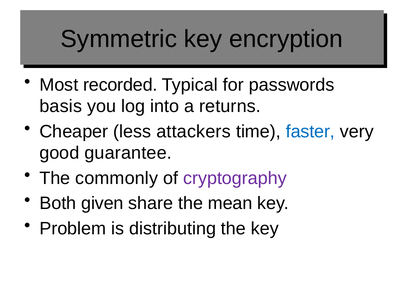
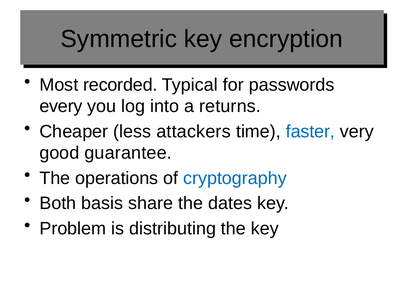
basis: basis -> every
commonly: commonly -> operations
cryptography colour: purple -> blue
given: given -> basis
mean: mean -> dates
